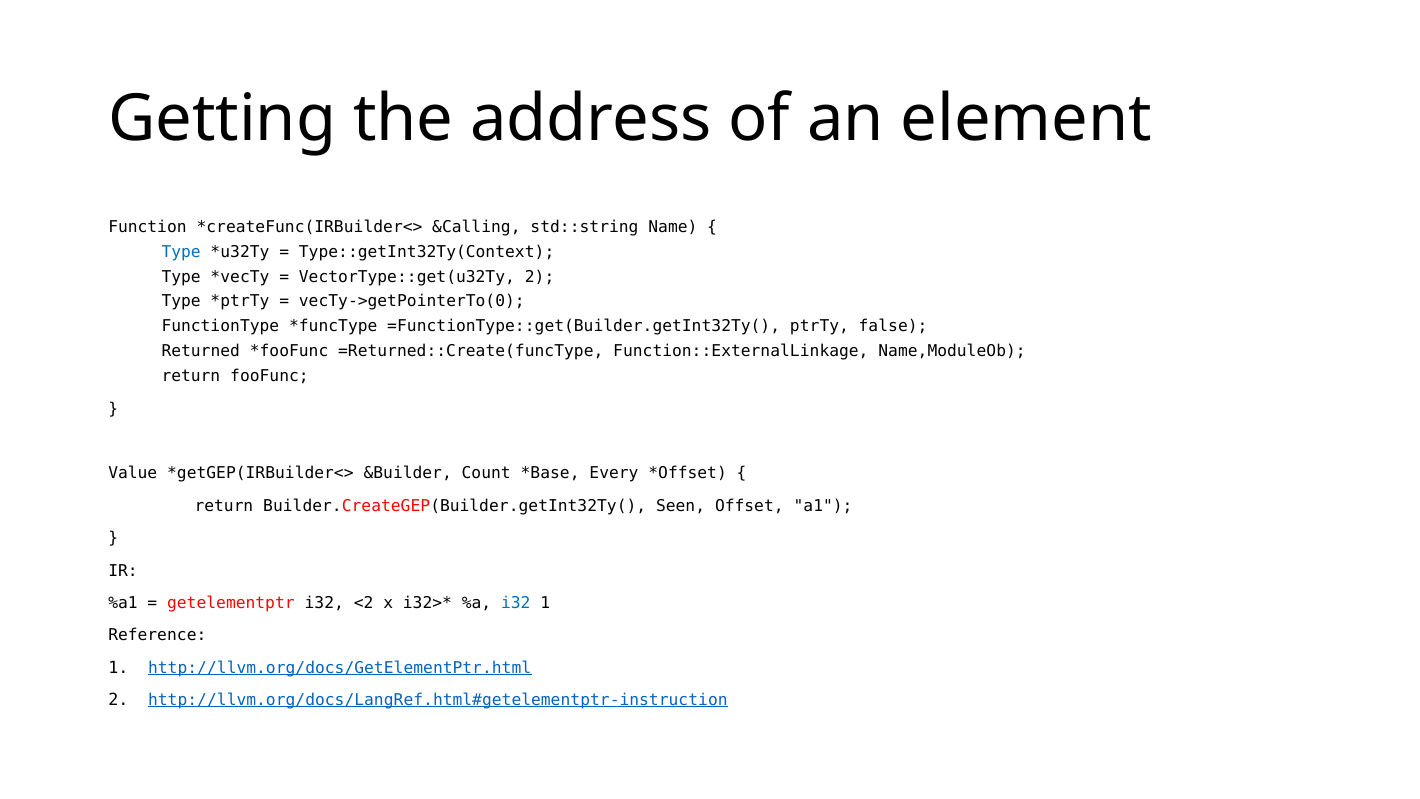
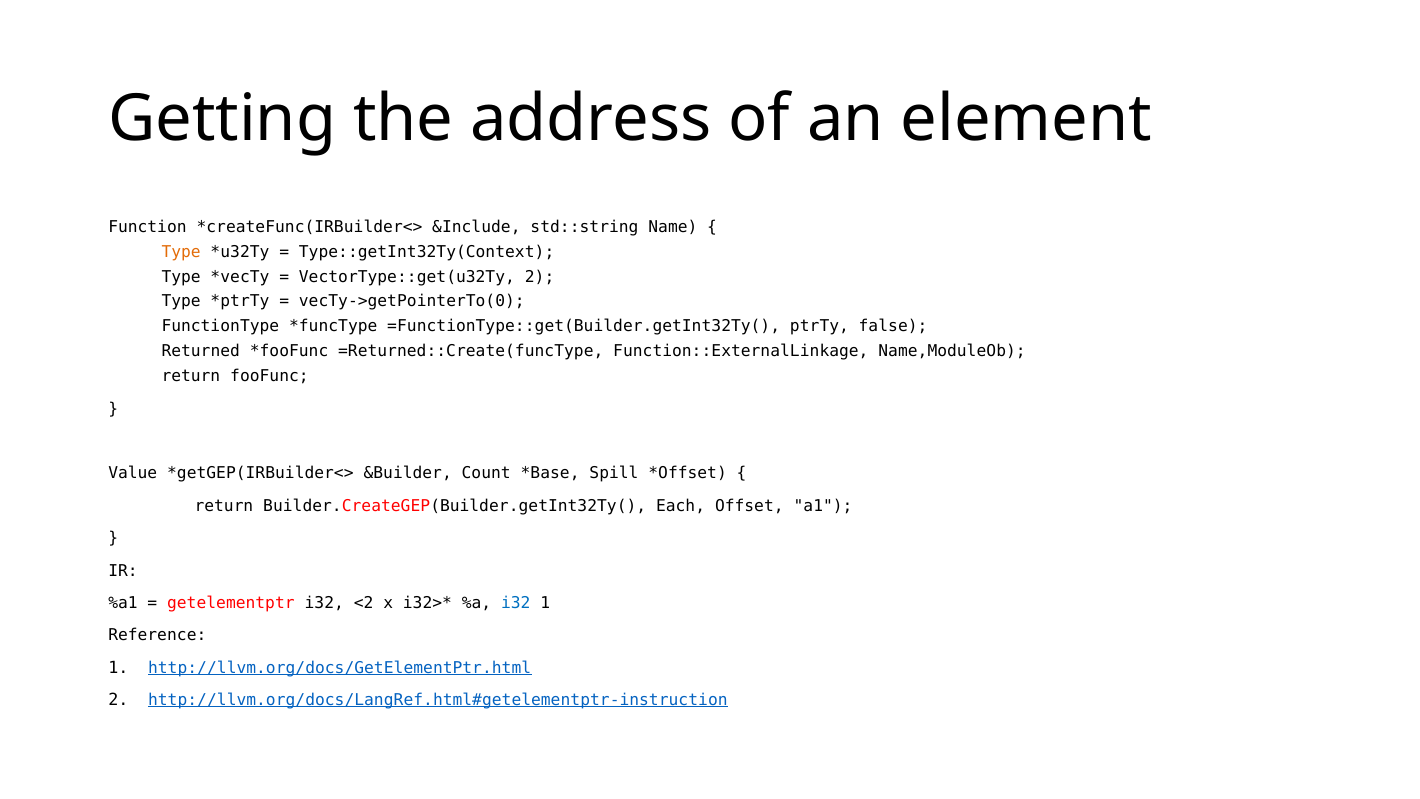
&Calling: &Calling -> &Include
Type at (181, 252) colour: blue -> orange
Every: Every -> Spill
Seen: Seen -> Each
